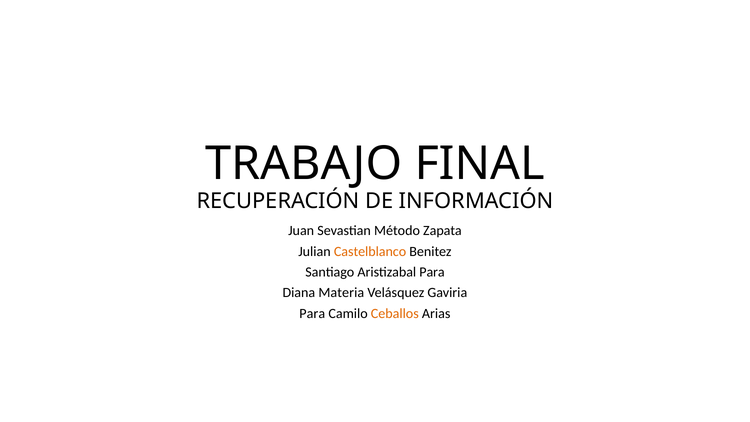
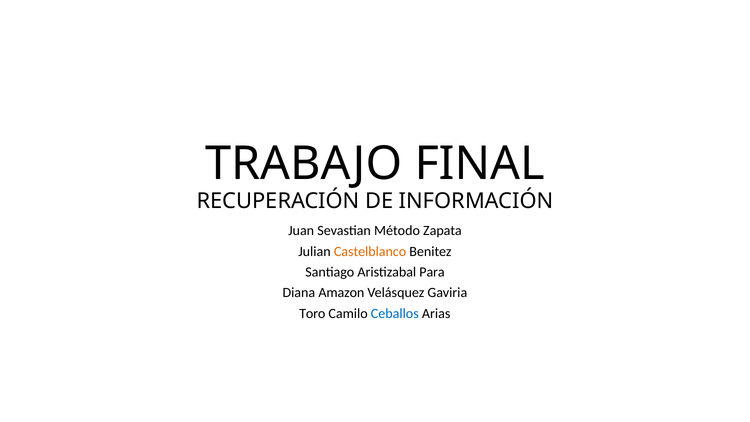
Materia: Materia -> Amazon
Para at (312, 313): Para -> Toro
Ceballos colour: orange -> blue
